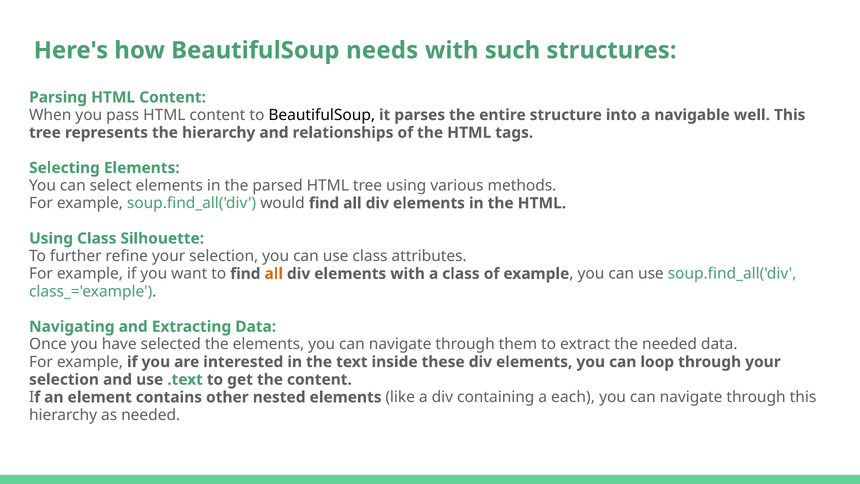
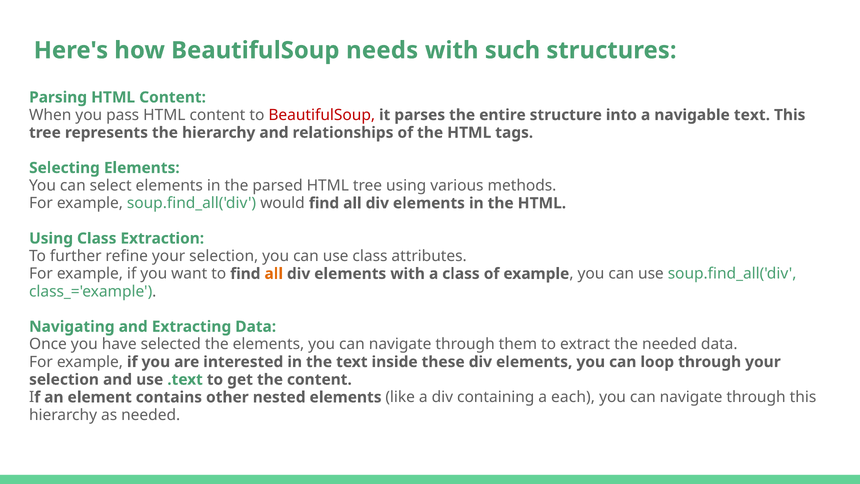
BeautifulSoup at (322, 115) colour: black -> red
navigable well: well -> text
Silhouette: Silhouette -> Extraction
